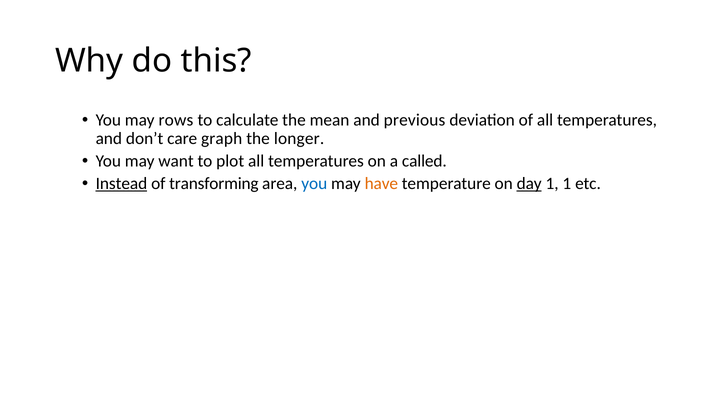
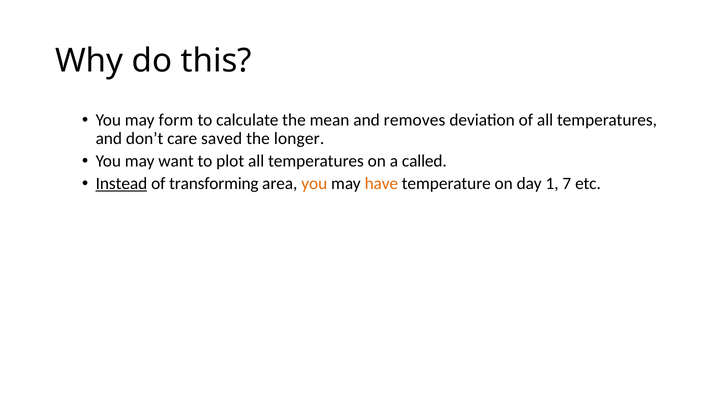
rows: rows -> form
previous: previous -> removes
graph: graph -> saved
you at (314, 184) colour: blue -> orange
day underline: present -> none
1 1: 1 -> 7
